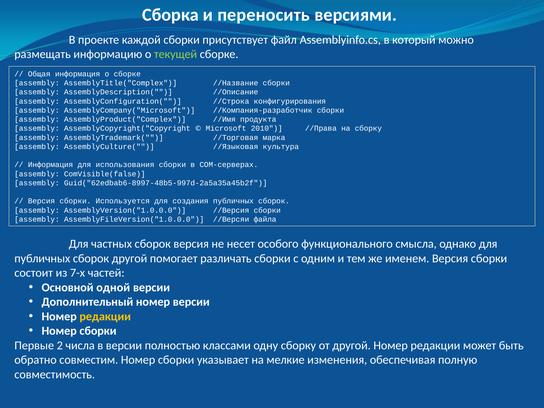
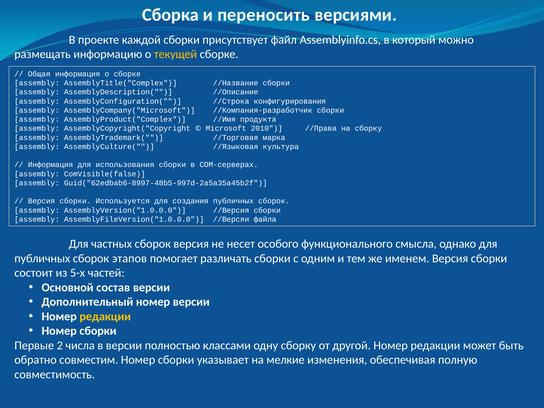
текущей colour: light green -> yellow
сборок другой: другой -> этапов
7-х: 7-х -> 5-х
одной: одной -> состав
